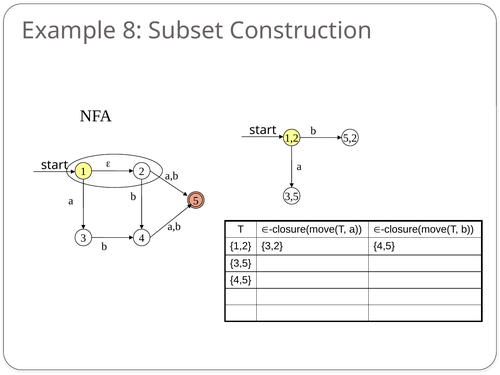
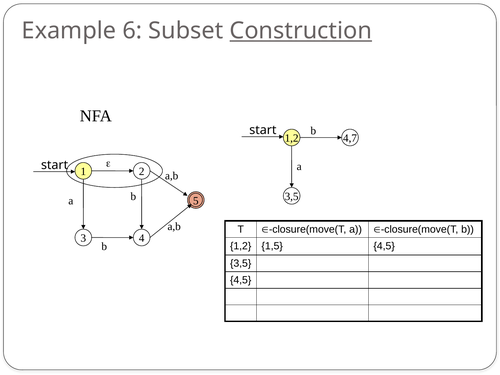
8: 8 -> 6
Construction underline: none -> present
5,2: 5,2 -> 4,7
3,2: 3,2 -> 1,5
